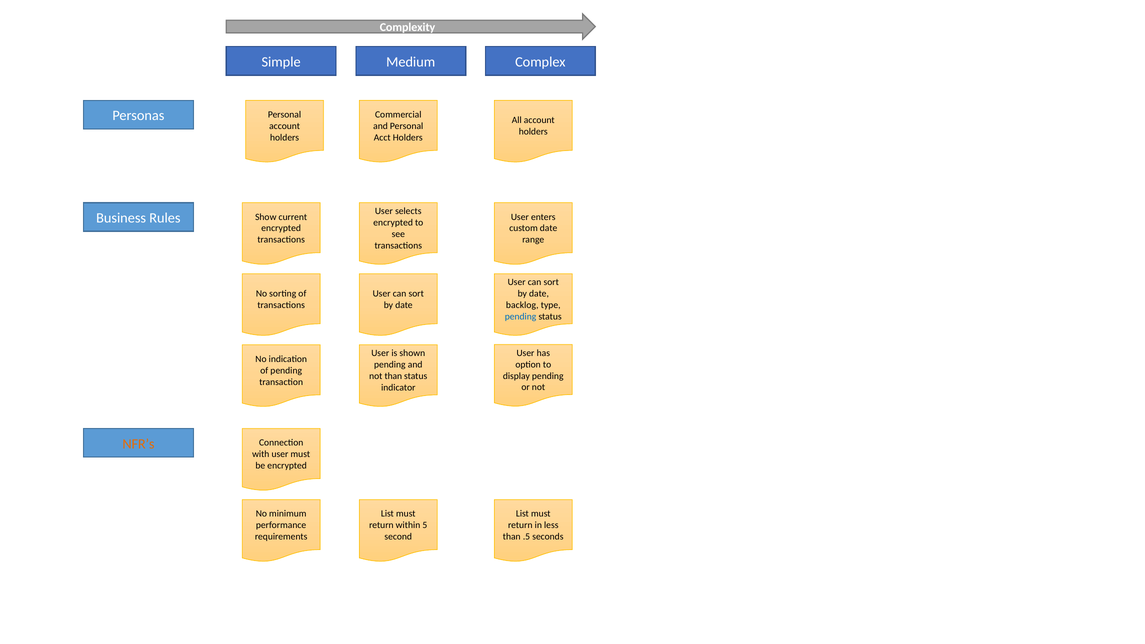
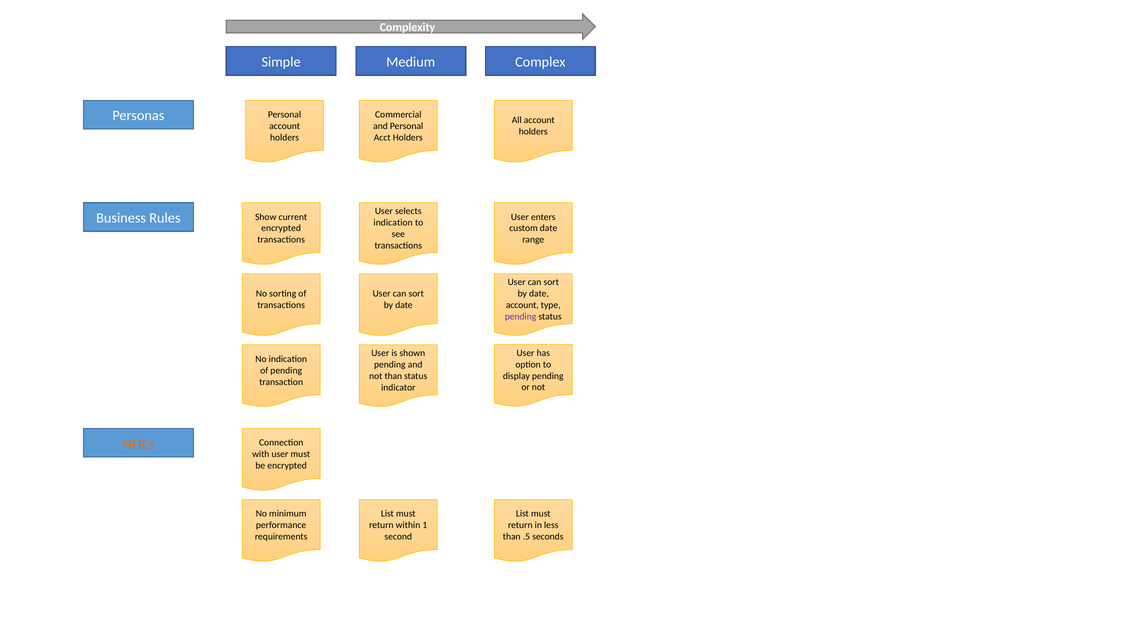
encrypted at (393, 223): encrypted -> indication
backlog at (522, 305): backlog -> account
pending at (521, 317) colour: blue -> purple
5: 5 -> 1
